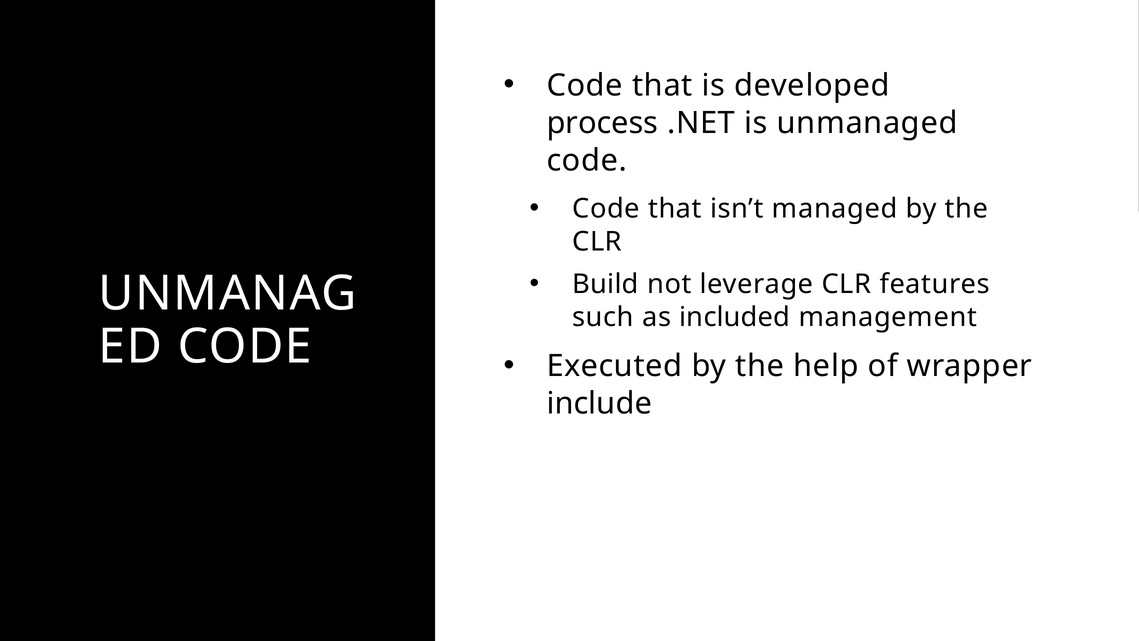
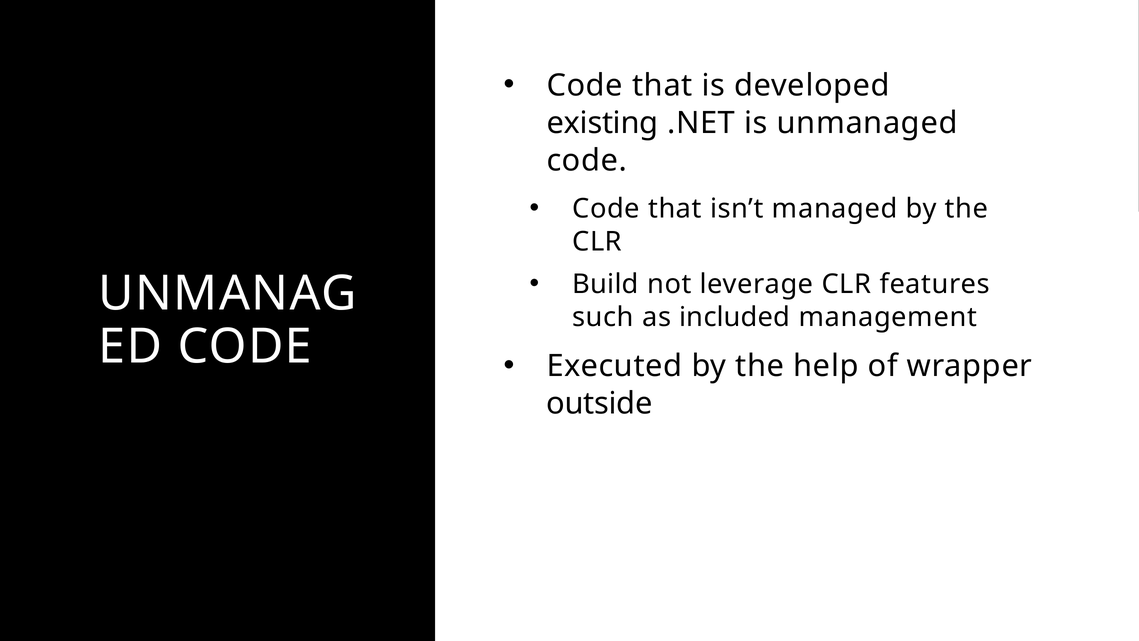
process: process -> existing
include: include -> outside
